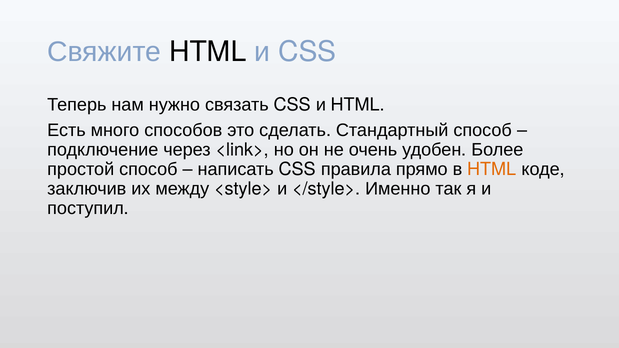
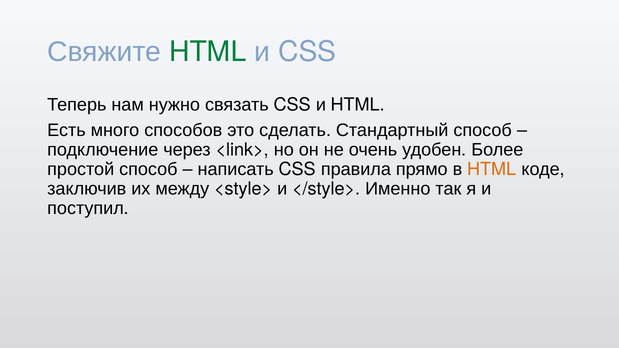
HTML at (208, 52) colour: black -> green
